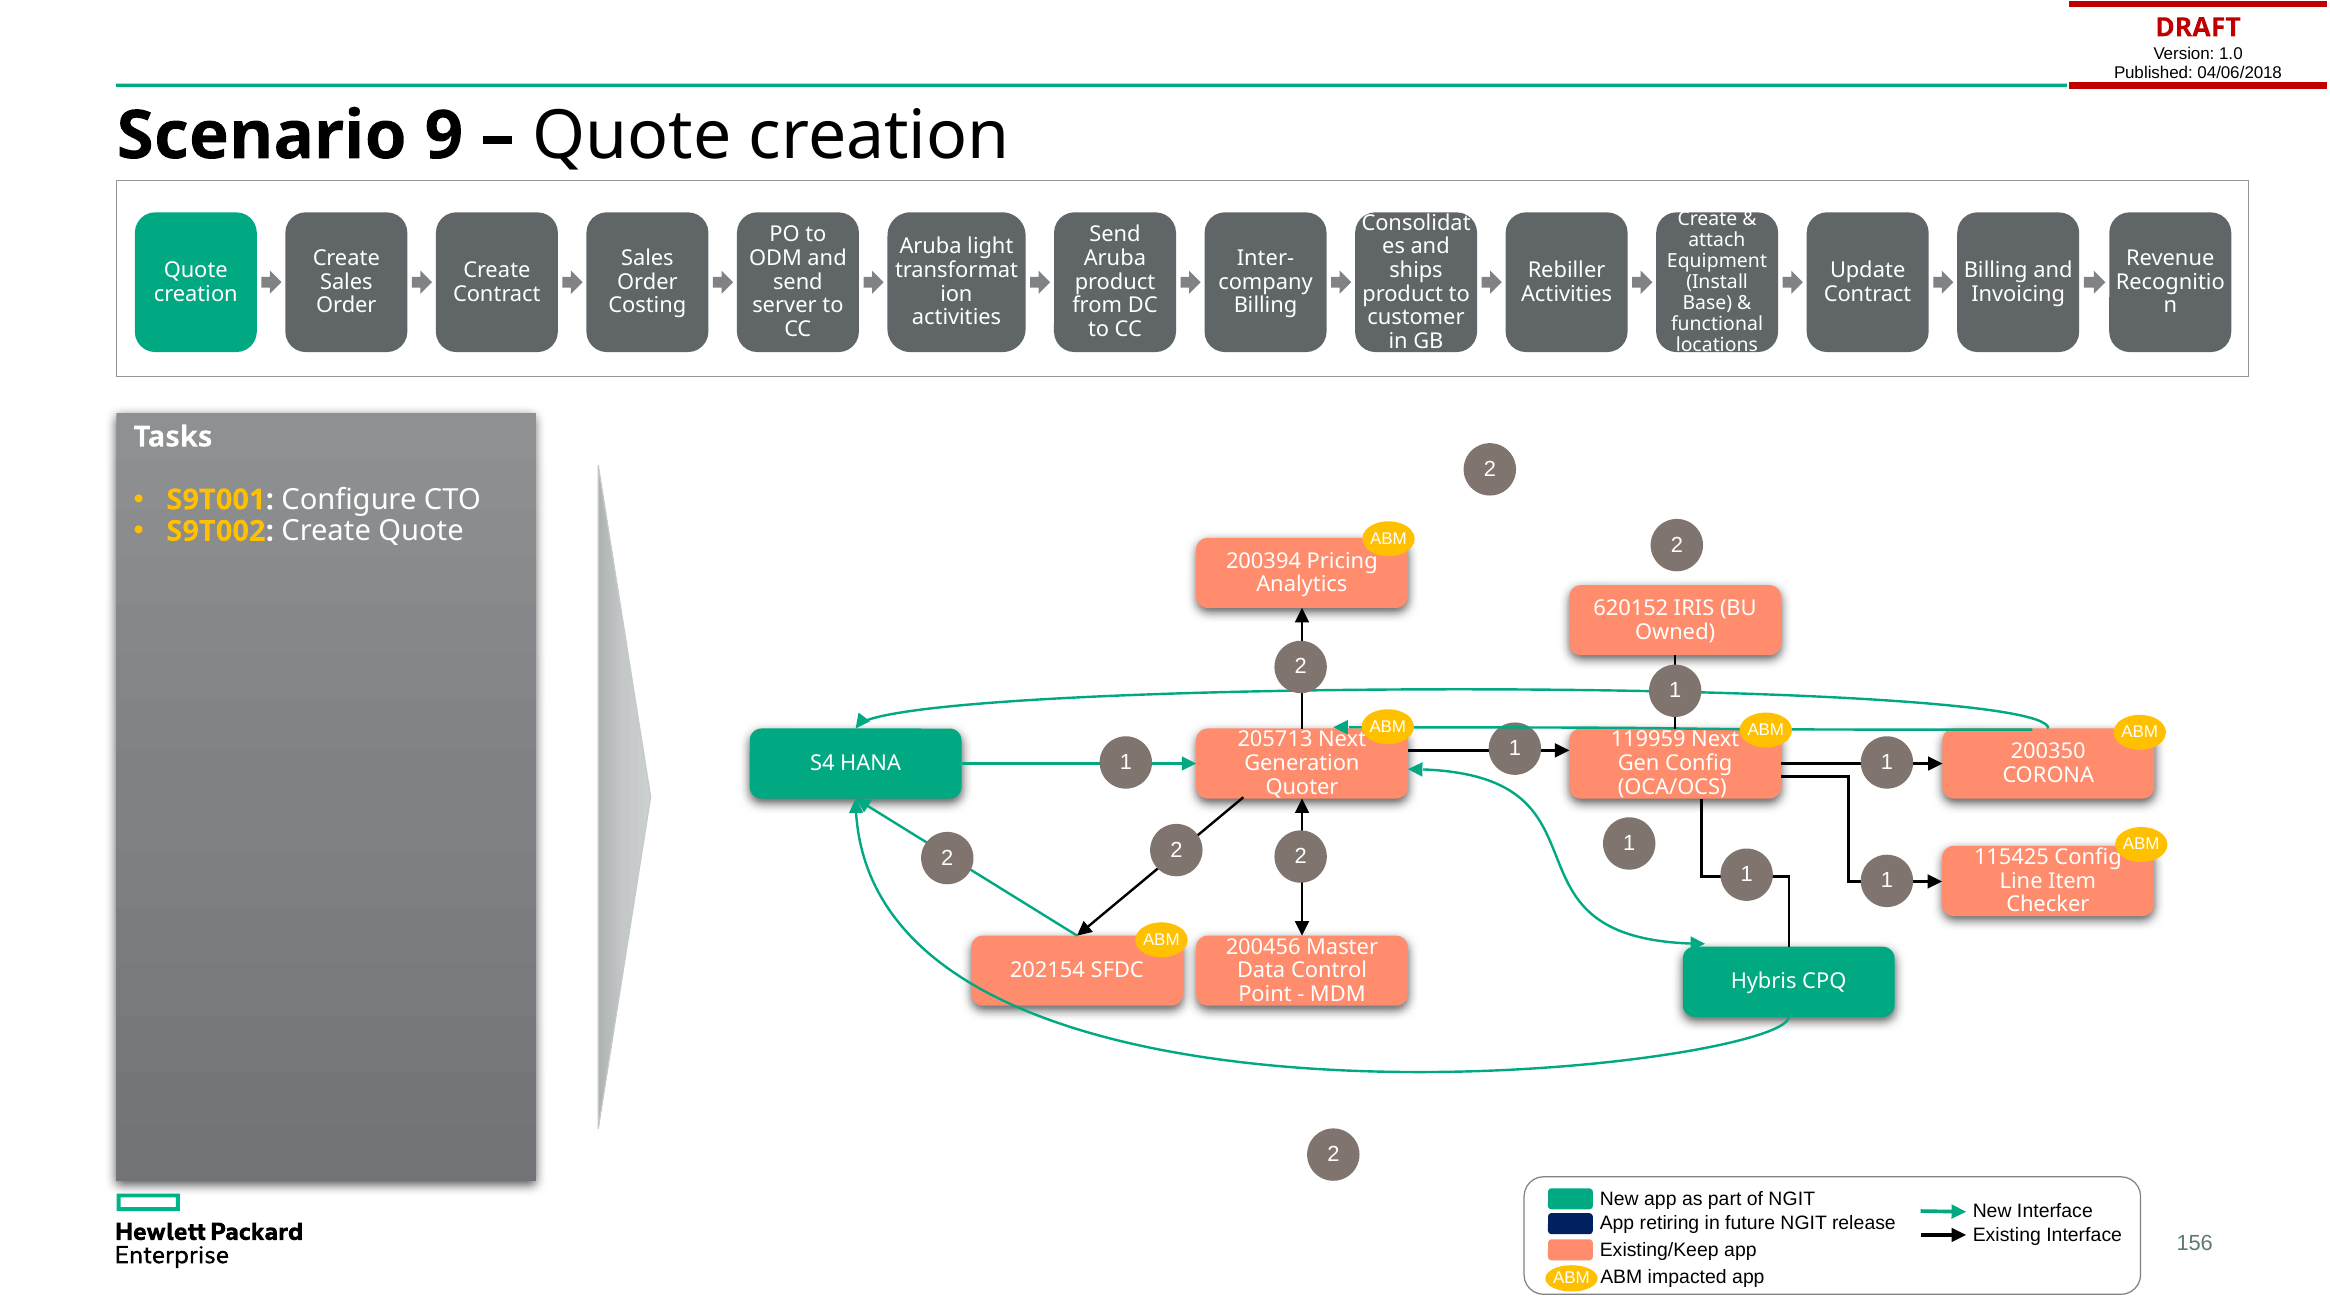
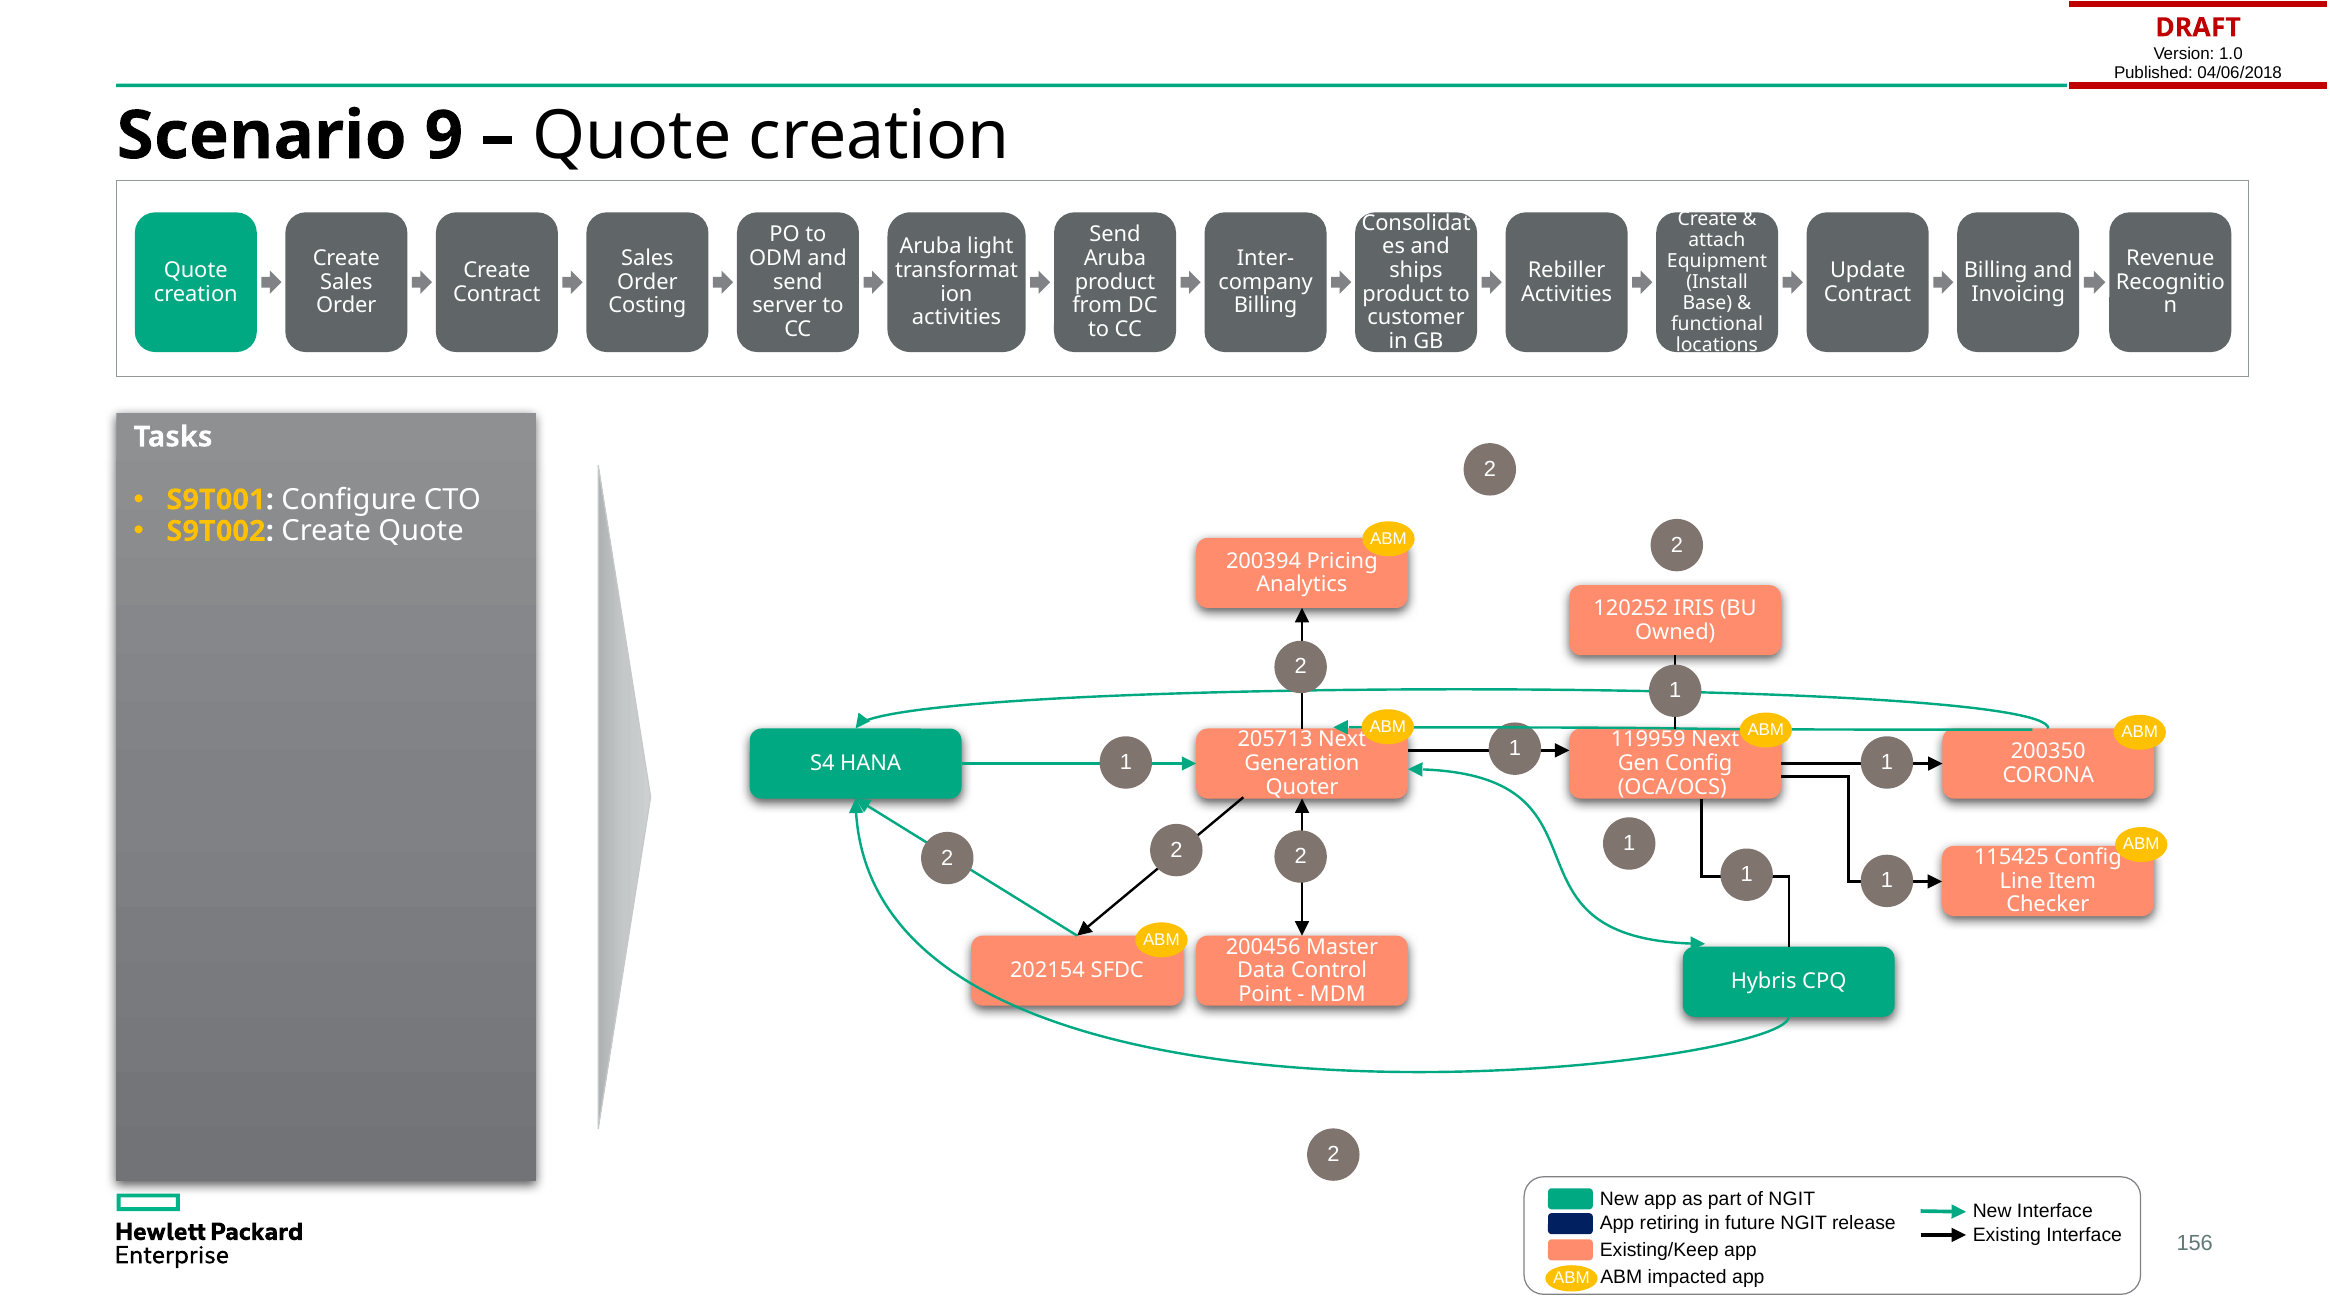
620152: 620152 -> 120252
